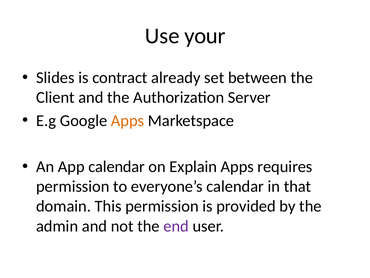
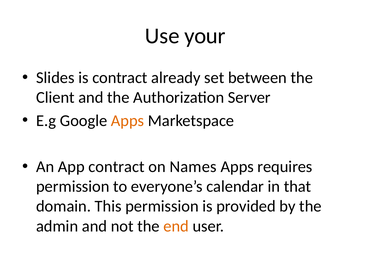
App calendar: calendar -> contract
Explain: Explain -> Names
end colour: purple -> orange
